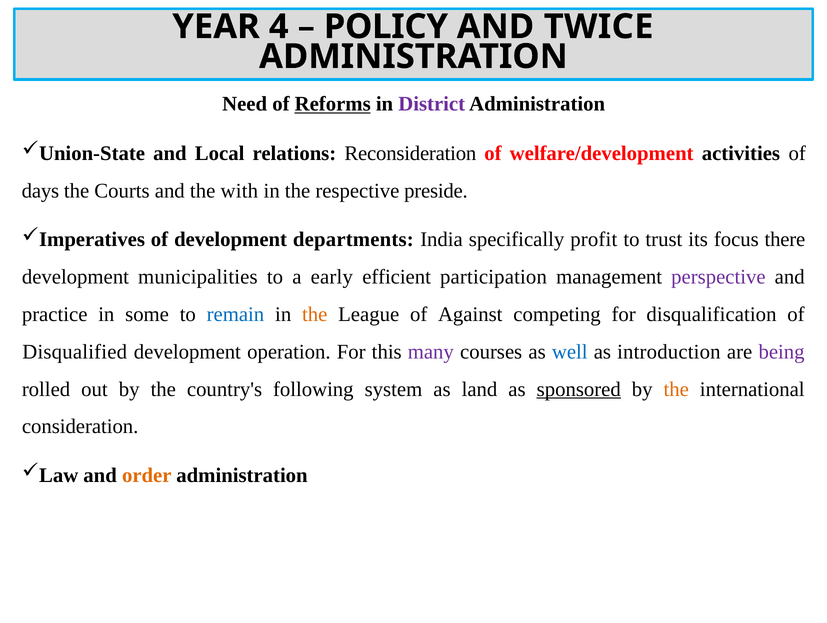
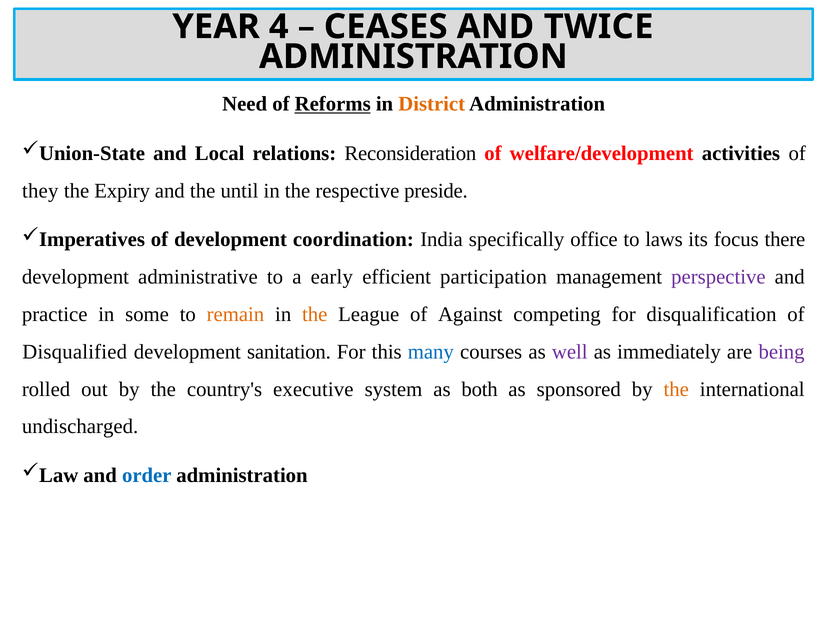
POLICY: POLICY -> CEASES
District colour: purple -> orange
days: days -> they
Courts: Courts -> Expiry
with: with -> until
departments: departments -> coordination
profit: profit -> office
trust: trust -> laws
municipalities: municipalities -> administrative
remain colour: blue -> orange
operation: operation -> sanitation
many colour: purple -> blue
well colour: blue -> purple
introduction: introduction -> immediately
following: following -> executive
land: land -> both
sponsored underline: present -> none
consideration: consideration -> undischarged
order colour: orange -> blue
